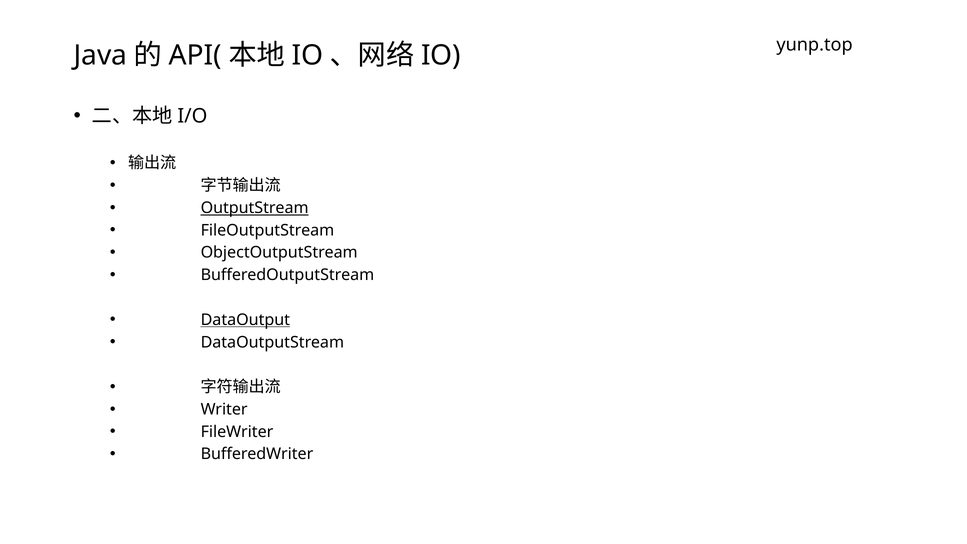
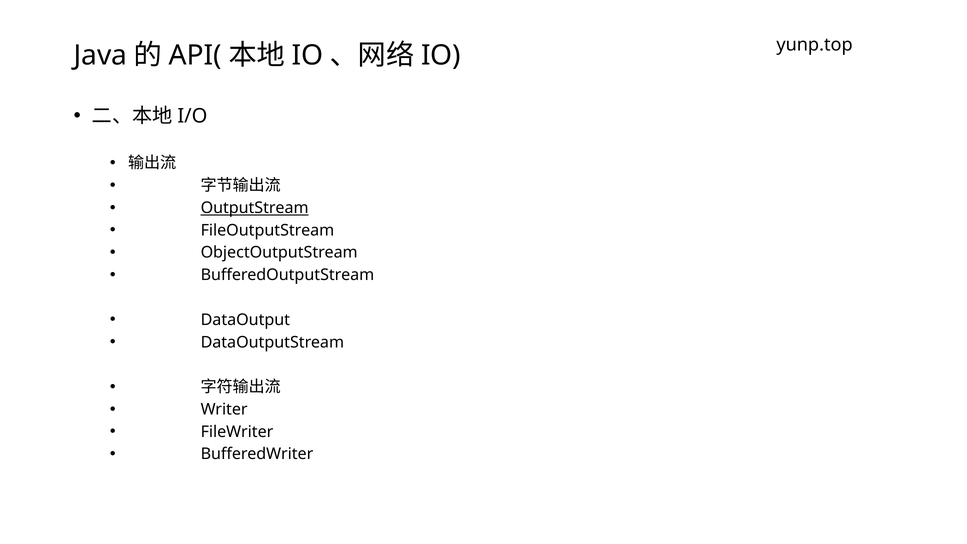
DataOutput underline: present -> none
